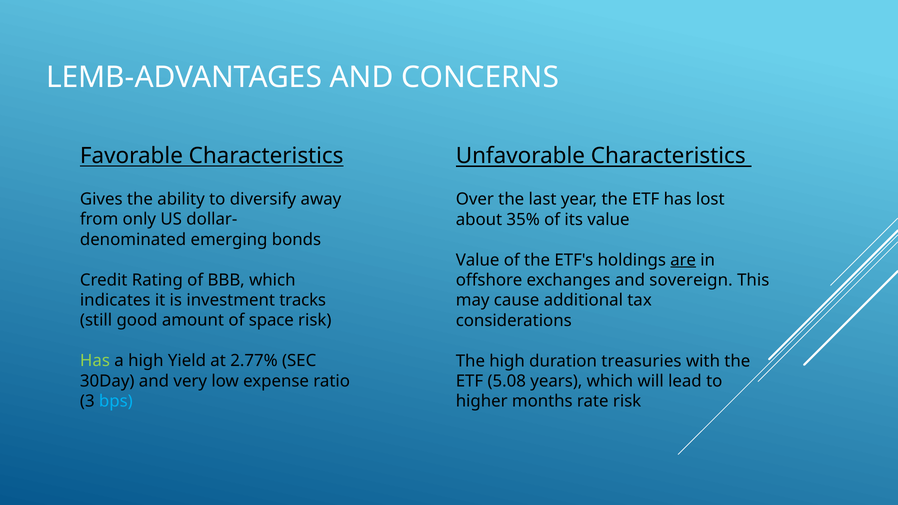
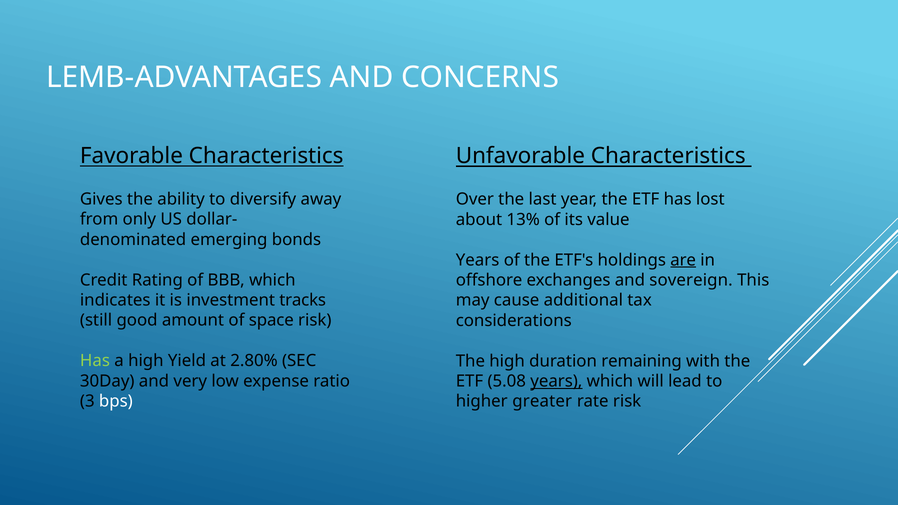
35%: 35% -> 13%
Value at (478, 260): Value -> Years
2.77%: 2.77% -> 2.80%
treasuries: treasuries -> remaining
years at (556, 381) underline: none -> present
bps colour: light blue -> white
months: months -> greater
